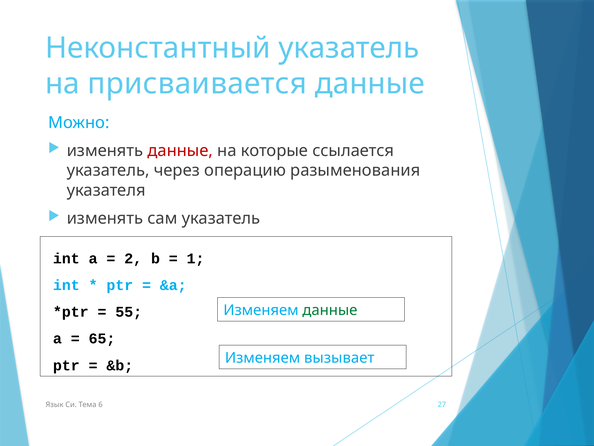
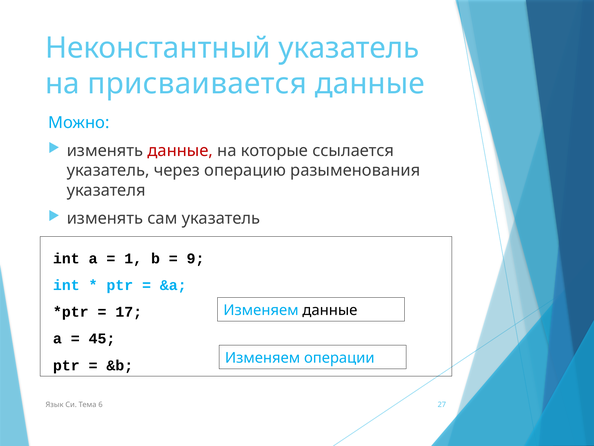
2: 2 -> 1
1: 1 -> 9
данные at (330, 310) colour: green -> black
55: 55 -> 17
65: 65 -> 45
вызывает: вызывает -> операции
